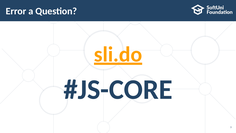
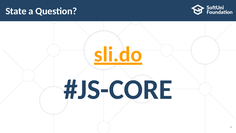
Error: Error -> State
